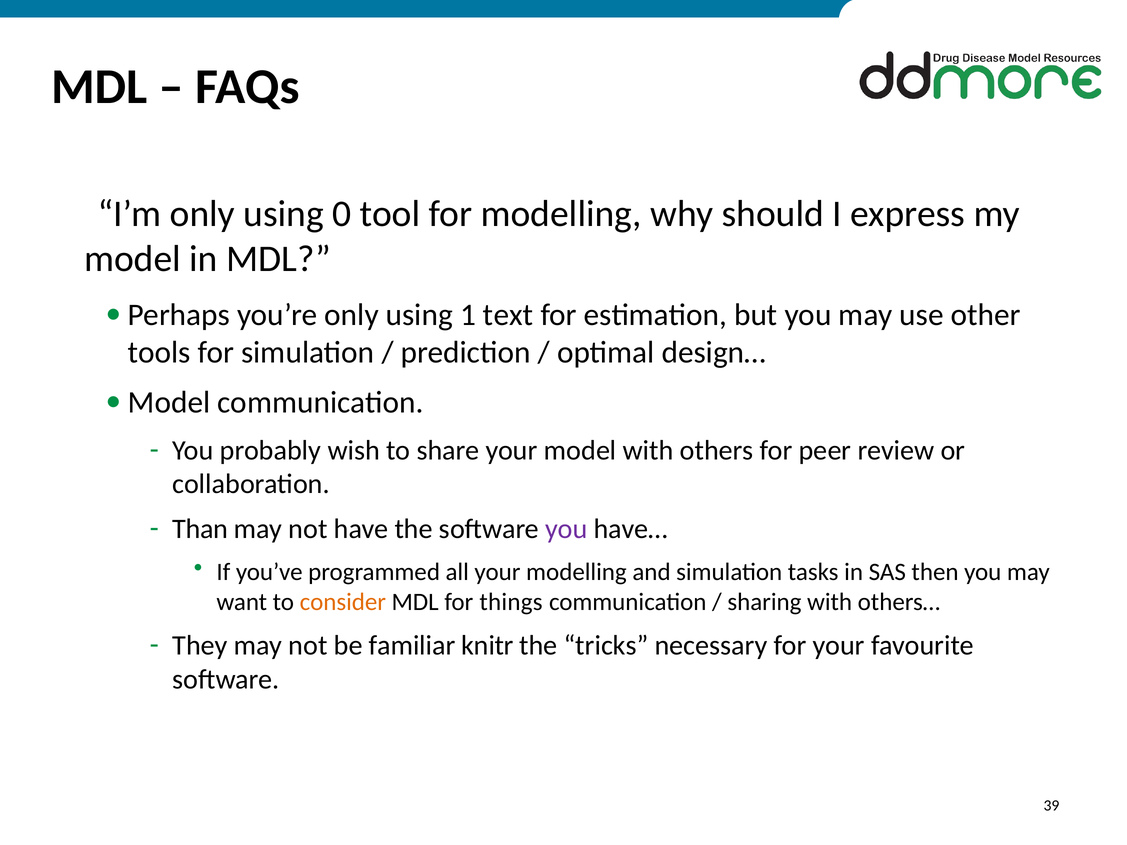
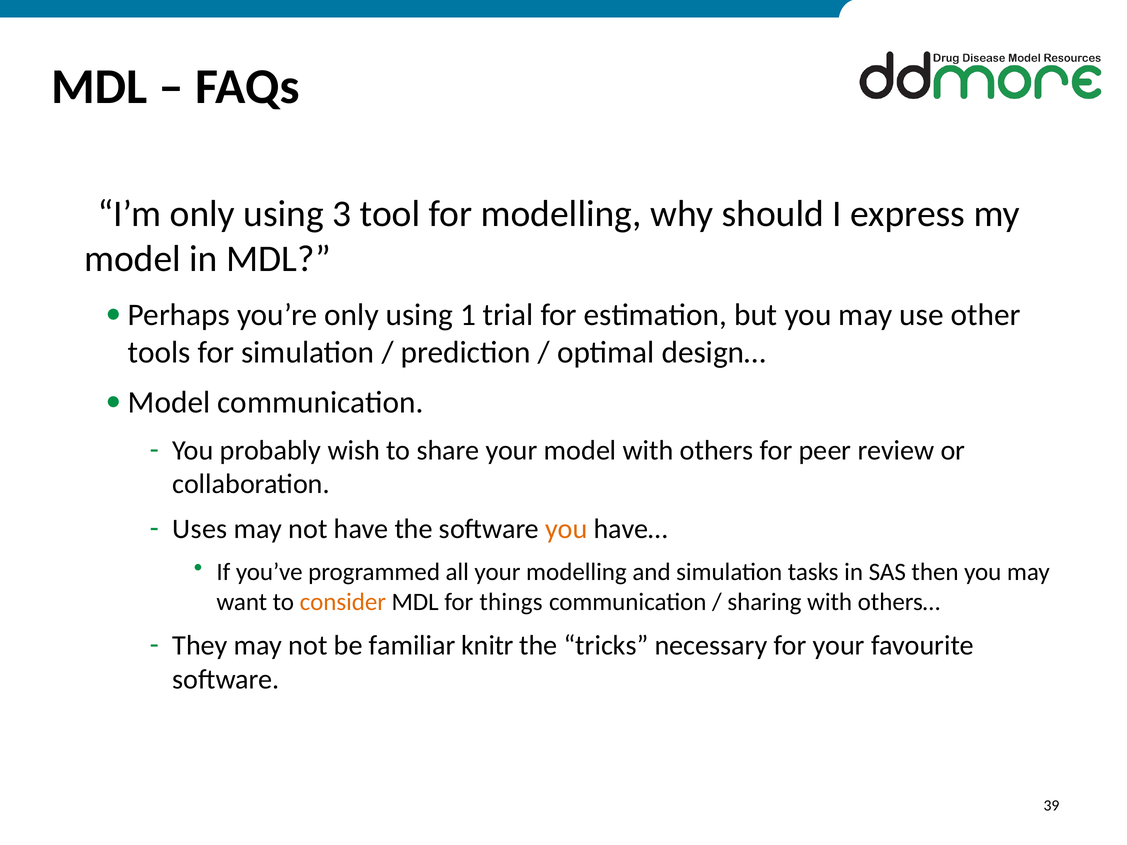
0: 0 -> 3
text: text -> trial
Than: Than -> Uses
you at (566, 529) colour: purple -> orange
